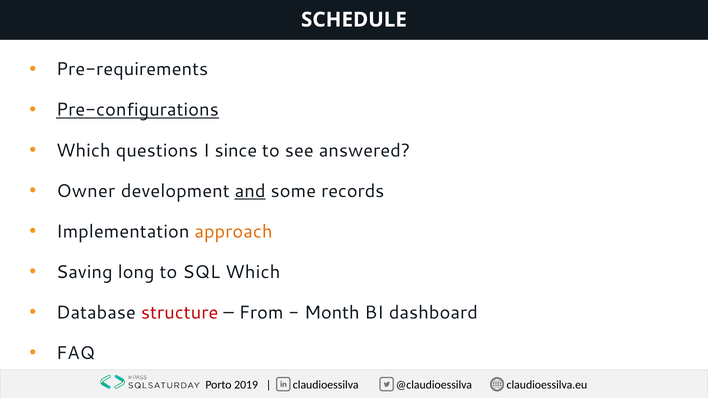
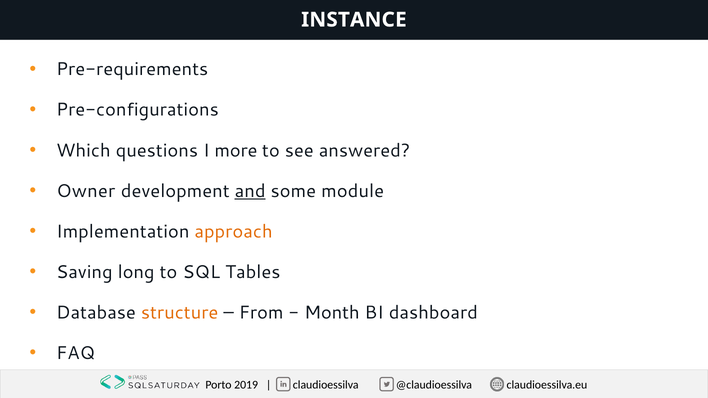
SCHEDULE: SCHEDULE -> INSTANCE
Pre-configurations underline: present -> none
since: since -> more
records: records -> module
SQL Which: Which -> Tables
structure colour: red -> orange
